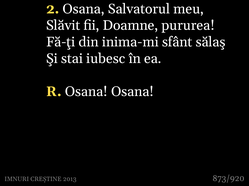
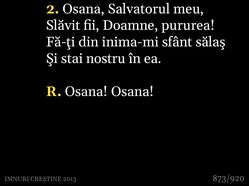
iubesc: iubesc -> nostru
